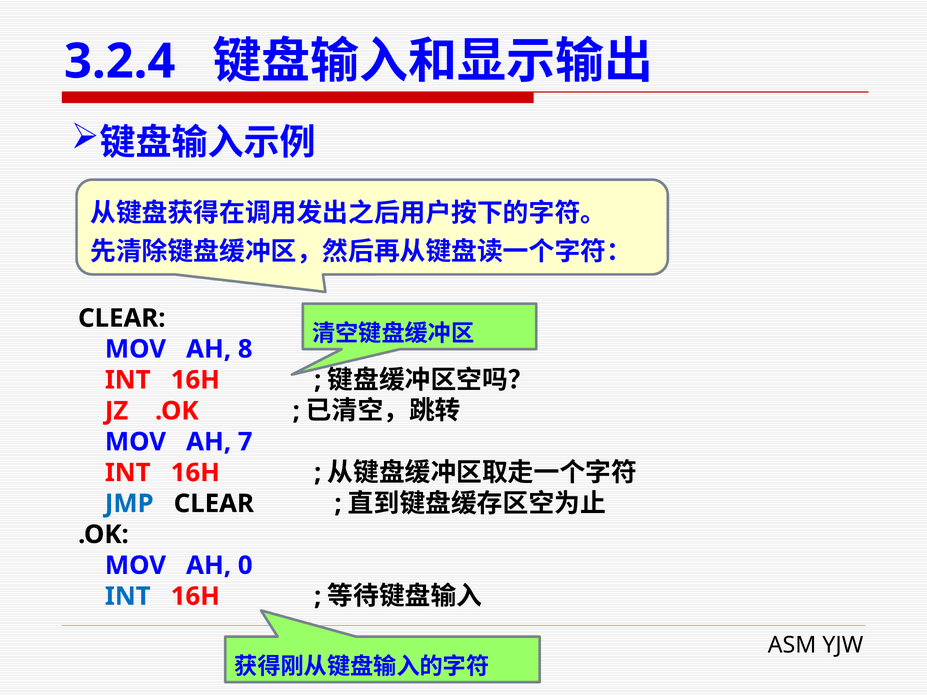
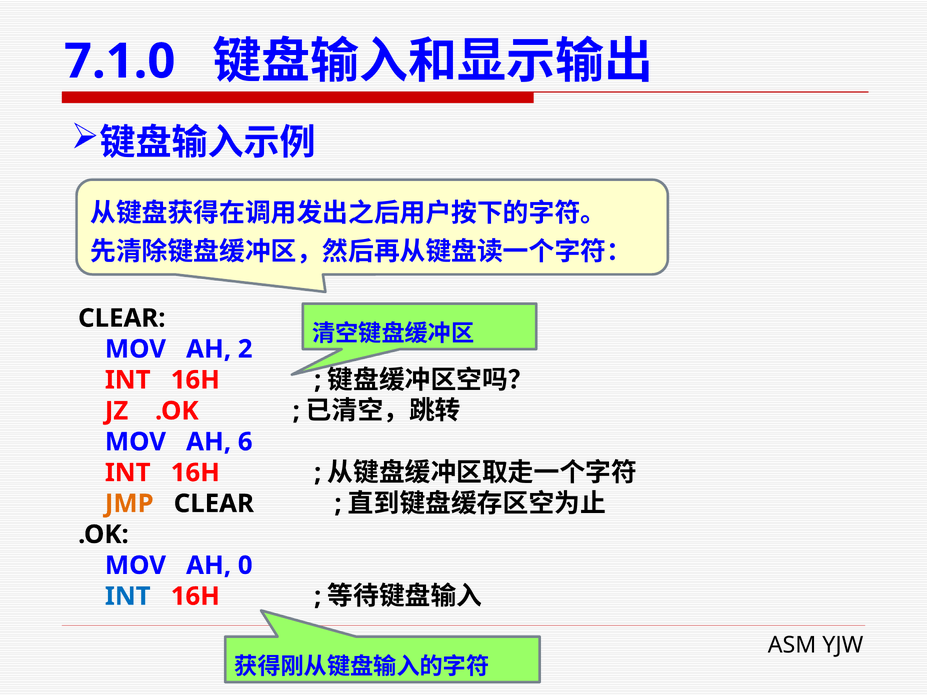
3.2.4: 3.2.4 -> 7.1.0
8: 8 -> 2
7: 7 -> 6
JMP colour: blue -> orange
